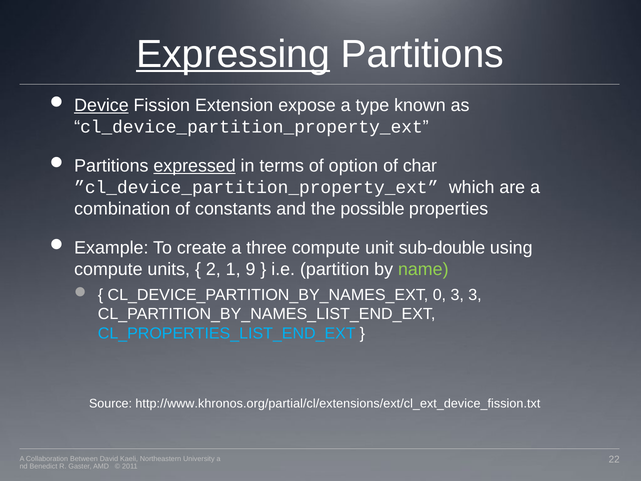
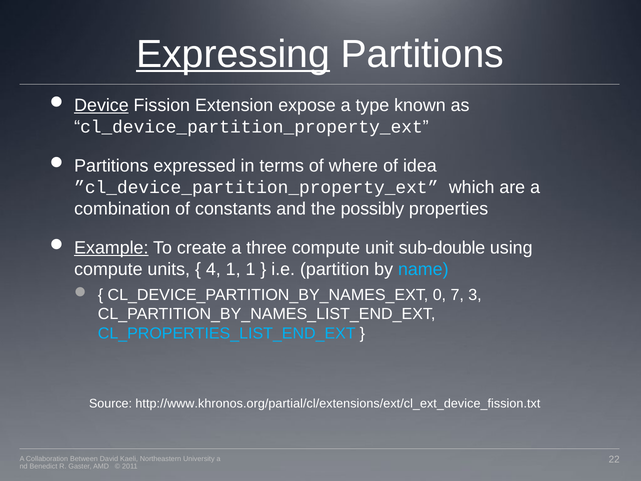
expressed underline: present -> none
option: option -> where
char: char -> idea
possible: possible -> possibly
Example underline: none -> present
2: 2 -> 4
1 9: 9 -> 1
name colour: light green -> light blue
0 3: 3 -> 7
